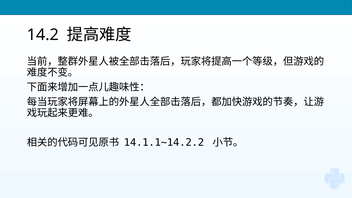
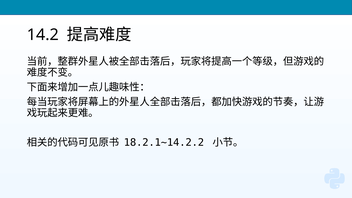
14.1.1~14.2.2: 14.1.1~14.2.2 -> 18.2.1~14.2.2
